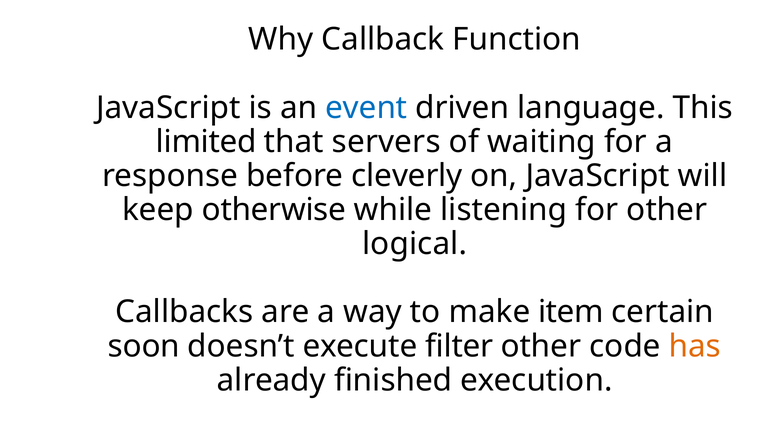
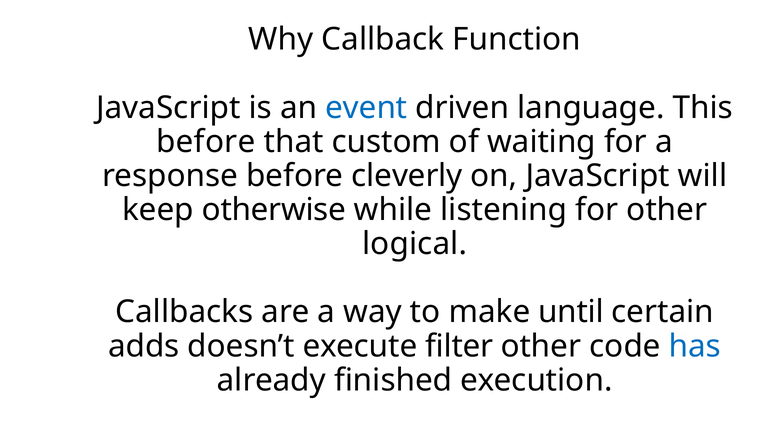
limited at (206, 142): limited -> before
servers: servers -> custom
item: item -> until
soon: soon -> adds
has colour: orange -> blue
